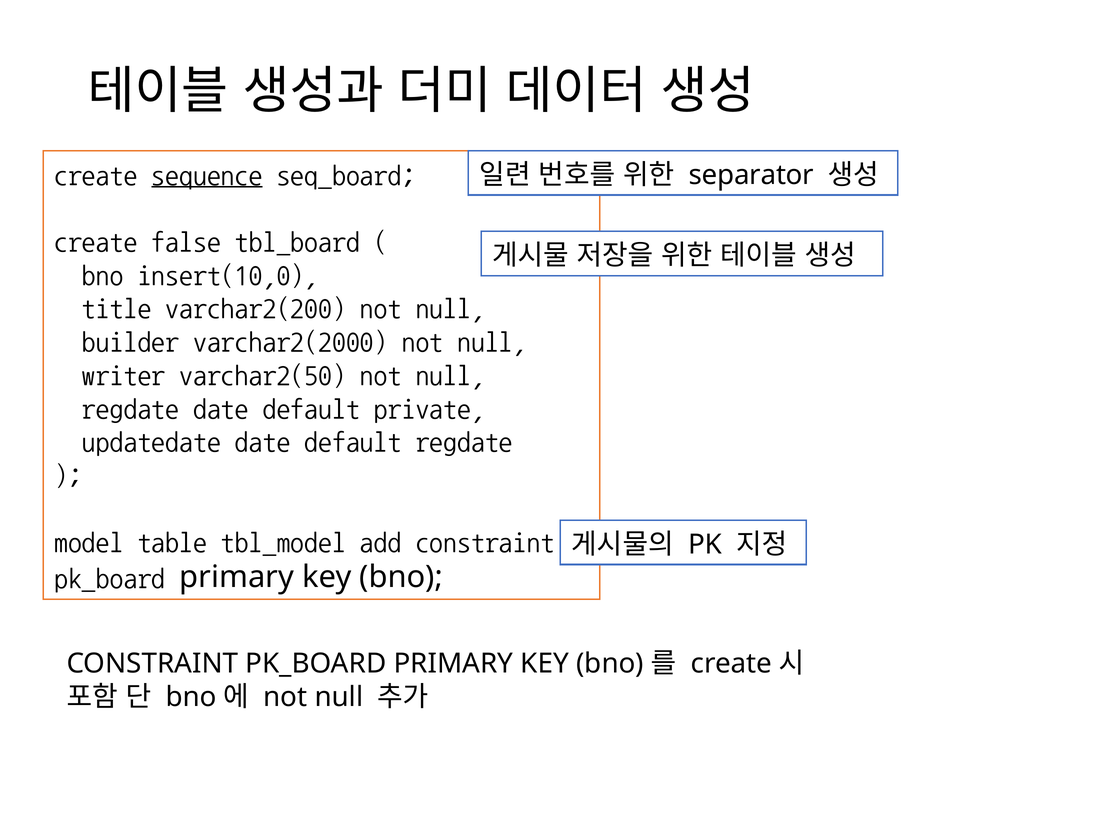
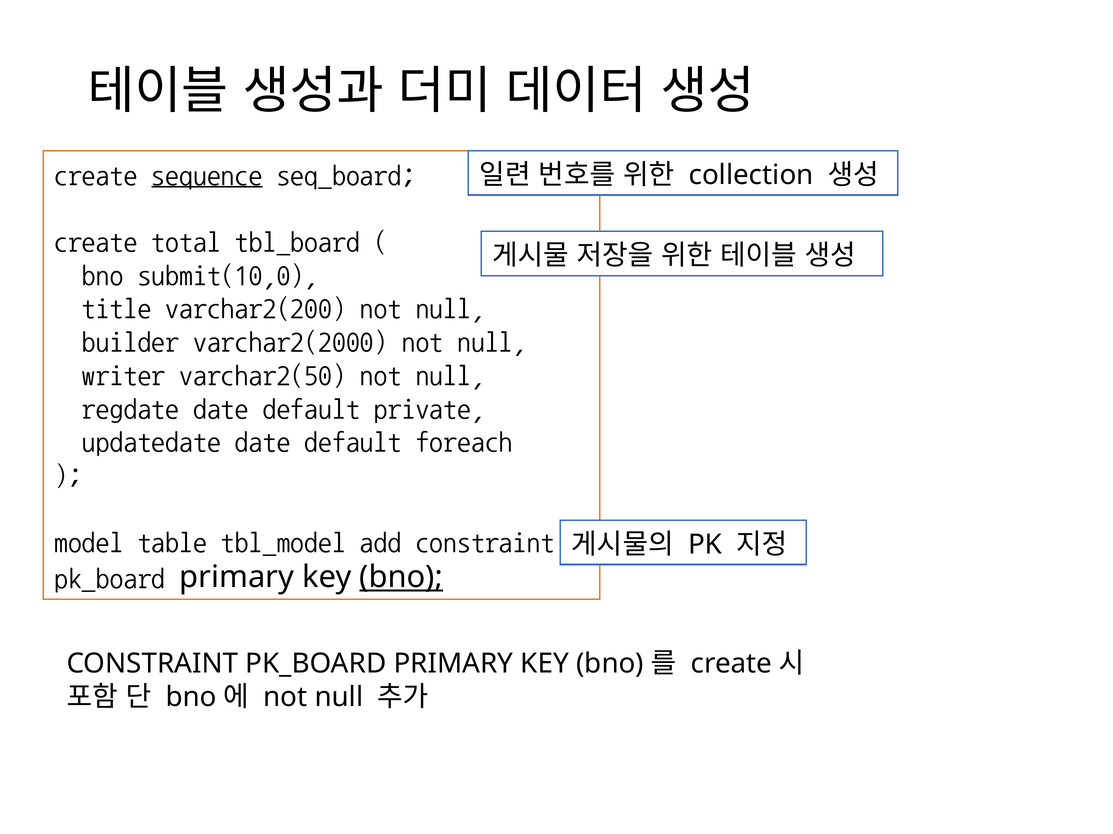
separator: separator -> collection
false: false -> total
insert(10,0: insert(10,0 -> submit(10,0
default regdate: regdate -> foreach
bno at (401, 578) underline: none -> present
